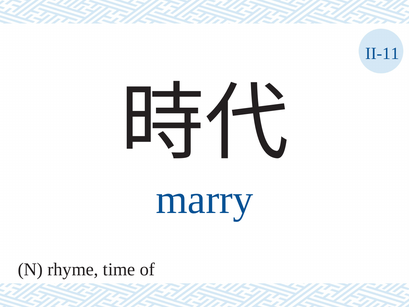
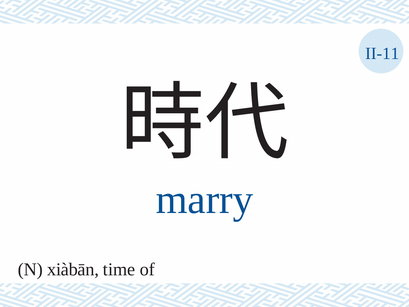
rhyme: rhyme -> xiàbān
